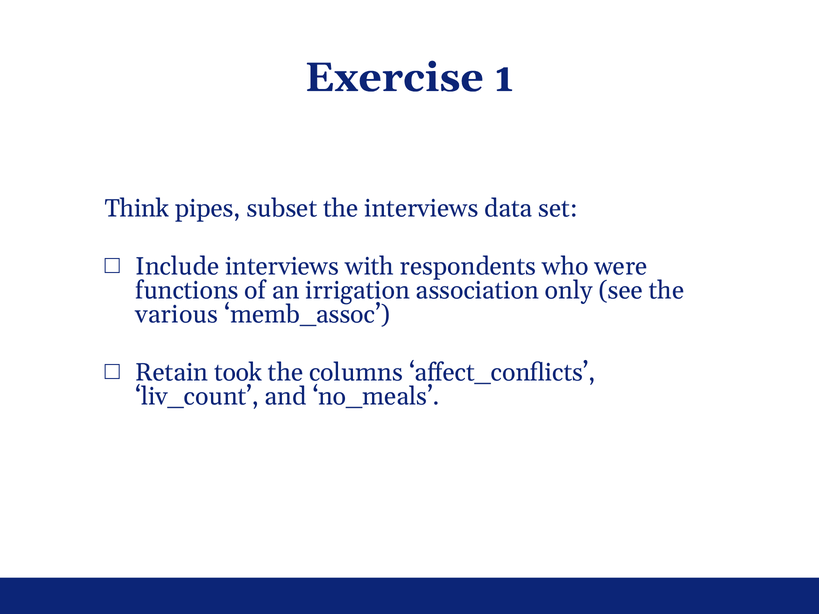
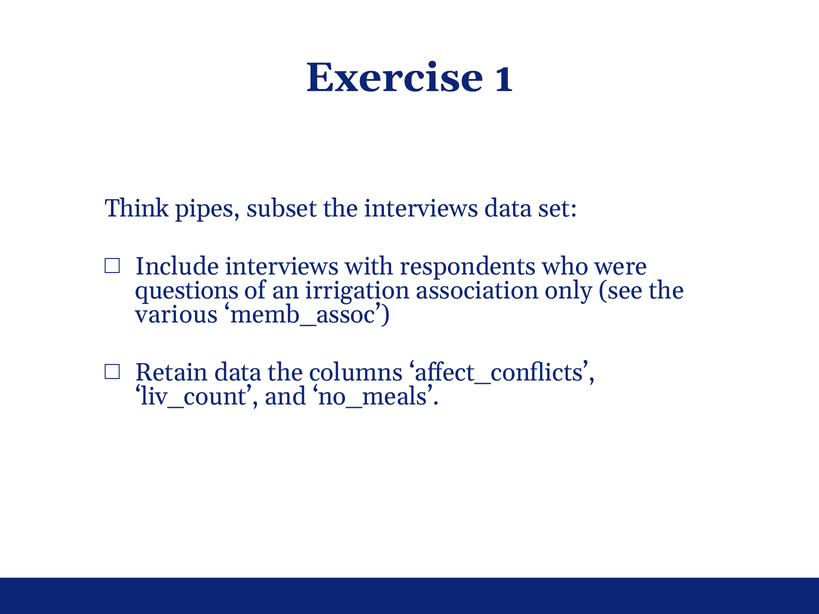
functions: functions -> questions
Retain took: took -> data
